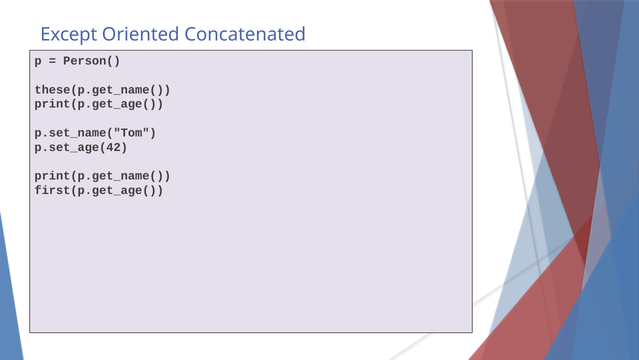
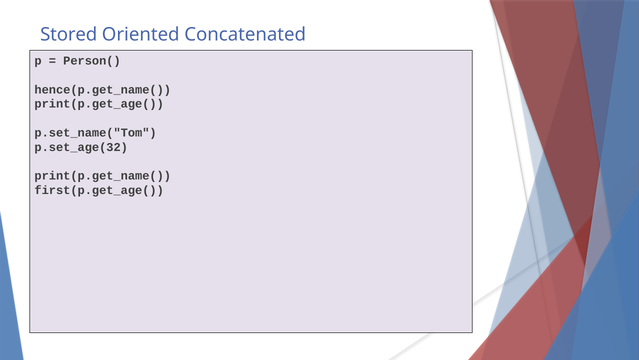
Except: Except -> Stored
these(p.get_name(: these(p.get_name( -> hence(p.get_name(
p.set_age(42: p.set_age(42 -> p.set_age(32
